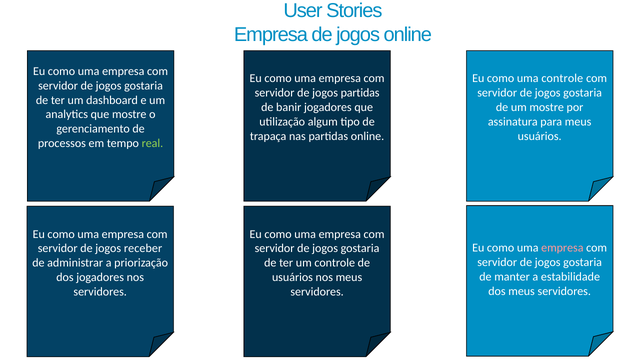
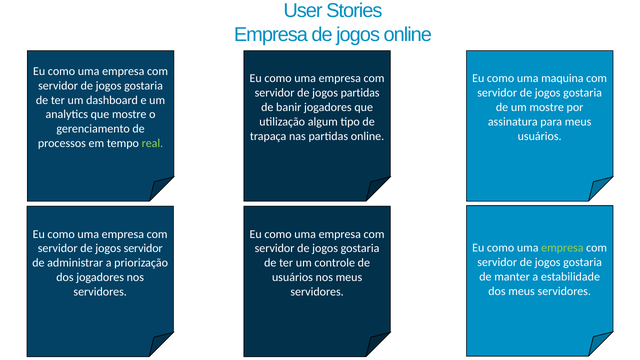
uma controle: controle -> maquina
empresa at (562, 248) colour: pink -> light green
jogos receber: receber -> servidor
